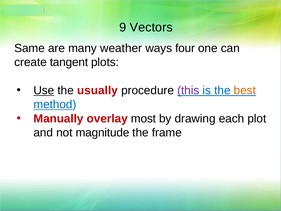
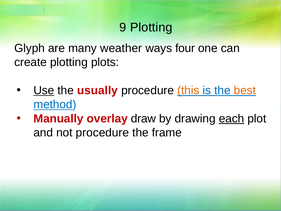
9 Vectors: Vectors -> Plotting
Same: Same -> Glyph
create tangent: tangent -> plotting
this colour: purple -> orange
most: most -> draw
each underline: none -> present
not magnitude: magnitude -> procedure
